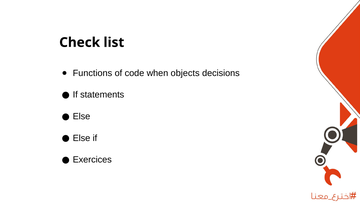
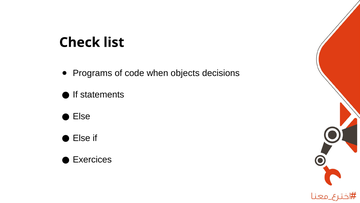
Functions: Functions -> Programs
